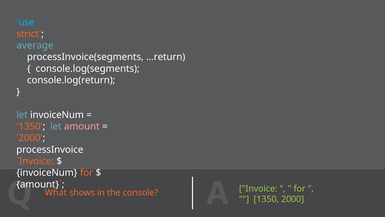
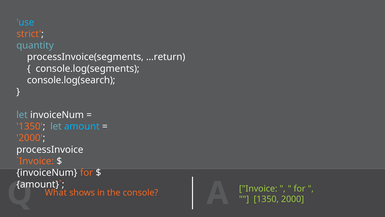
average: average -> quantity
console.log(return: console.log(return -> console.log(search
amount colour: pink -> light blue
